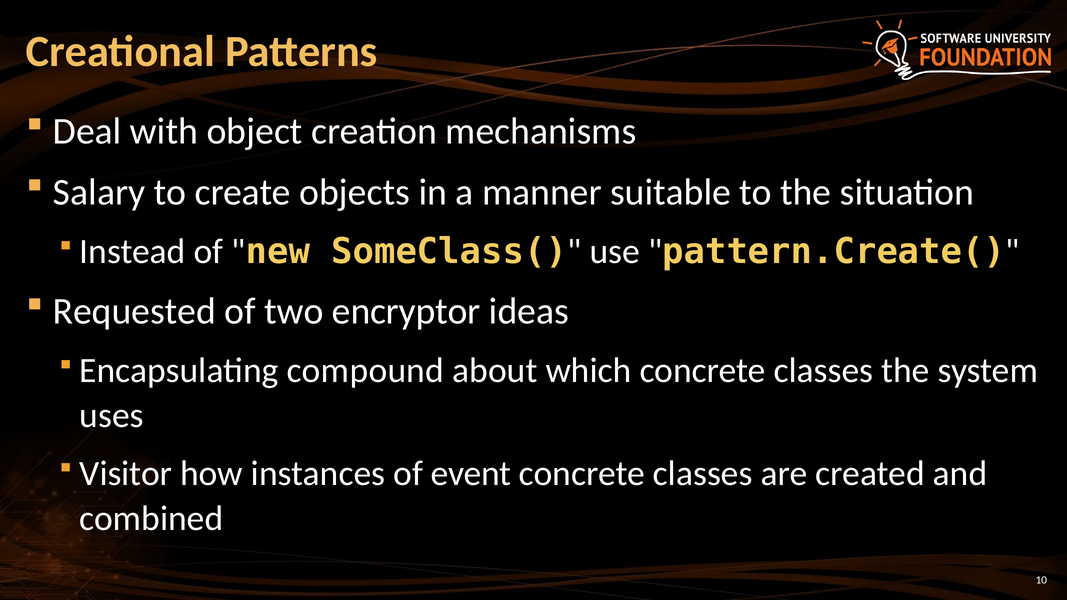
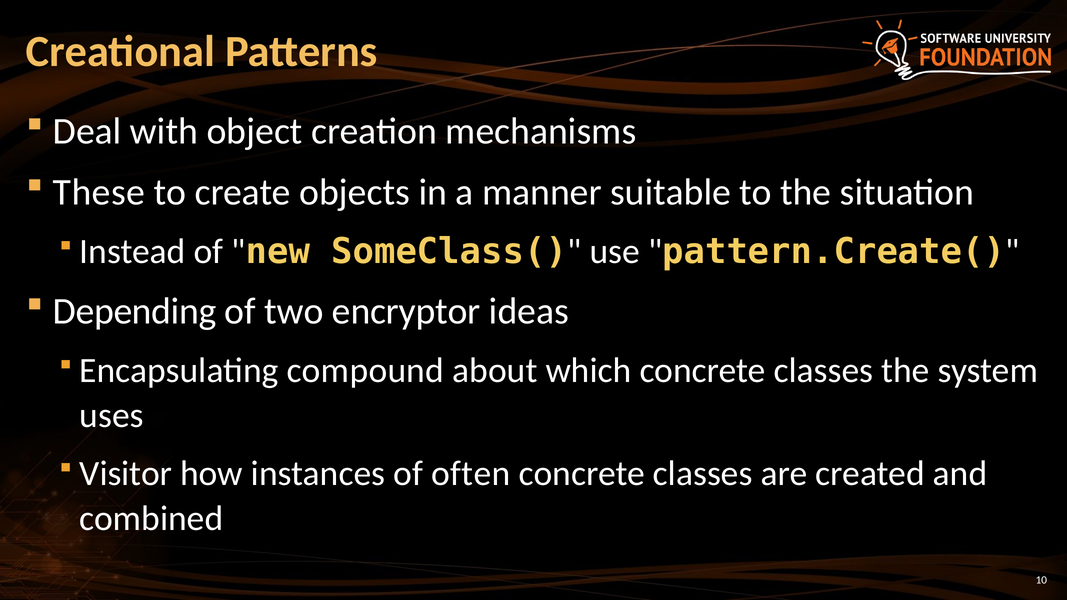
Salary: Salary -> These
Requested: Requested -> Depending
event: event -> often
